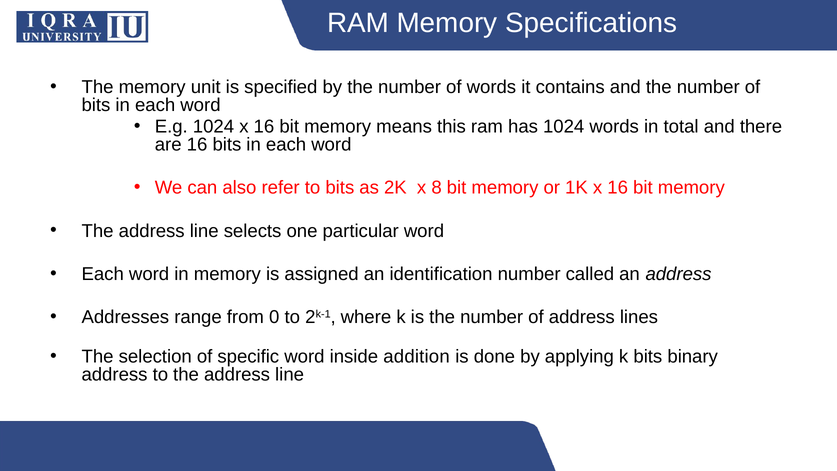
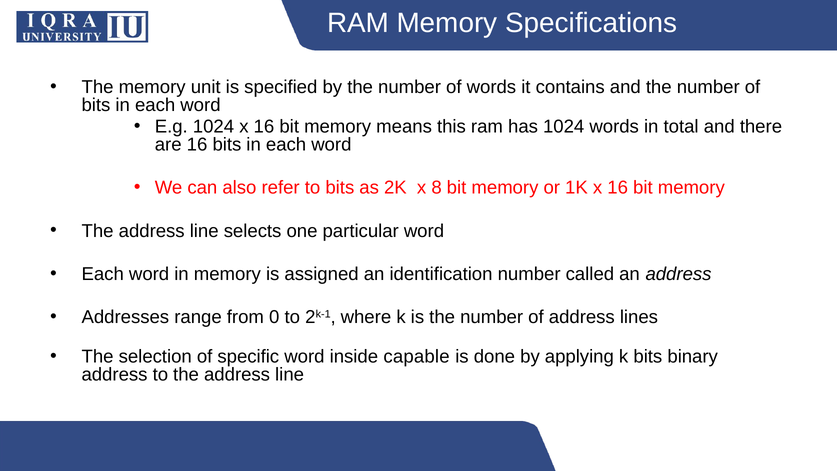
addition: addition -> capable
